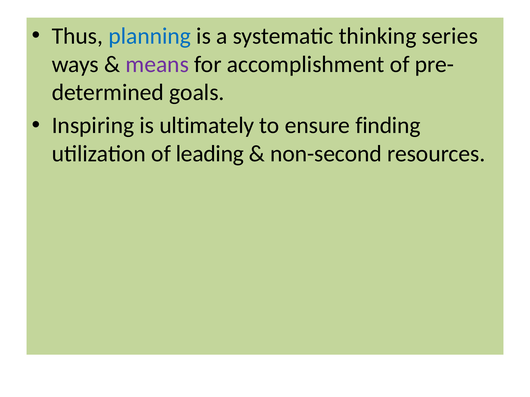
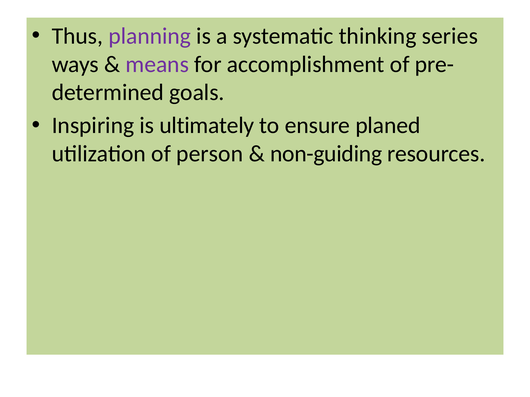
planning colour: blue -> purple
finding: finding -> planed
leading: leading -> person
non-second: non-second -> non-guiding
